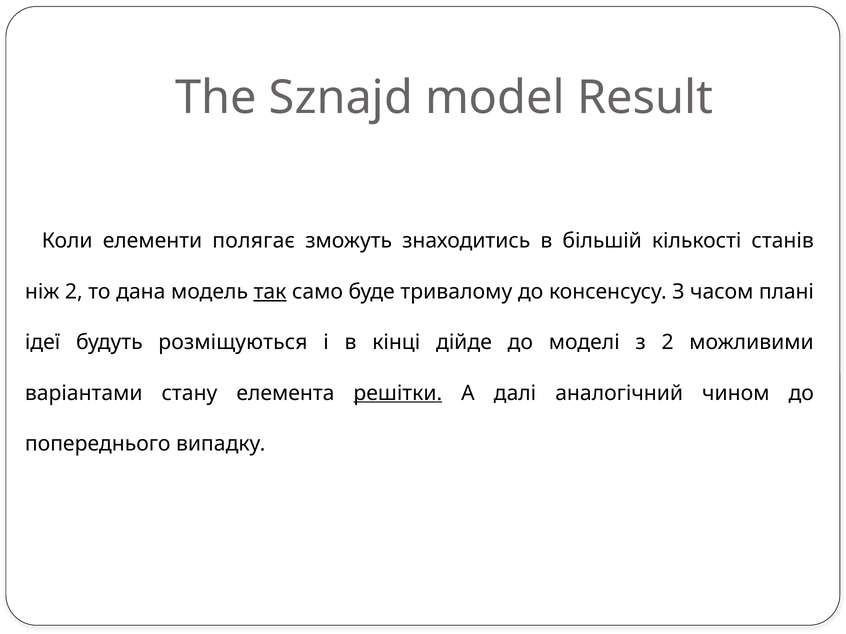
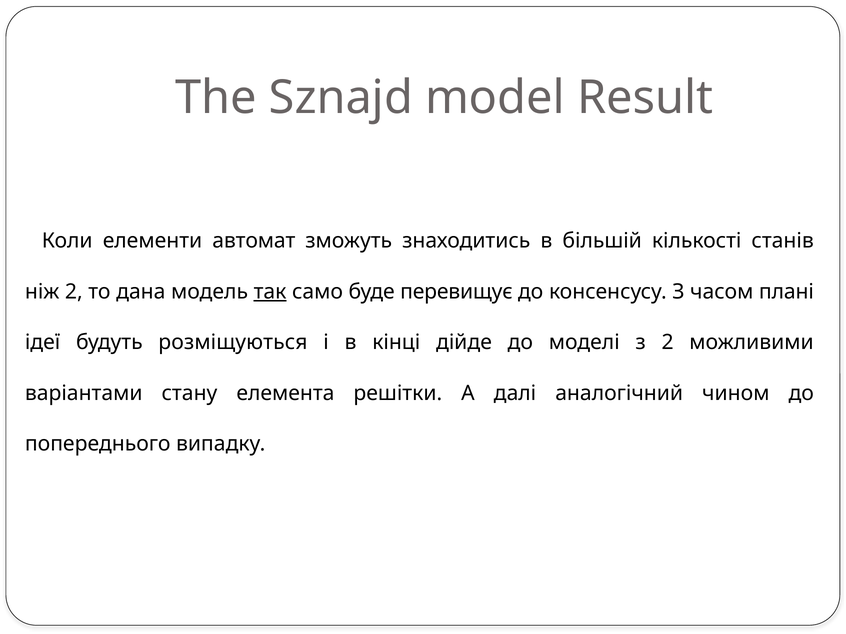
полягає: полягає -> автомат
тривалому: тривалому -> перевищує
решітки underline: present -> none
